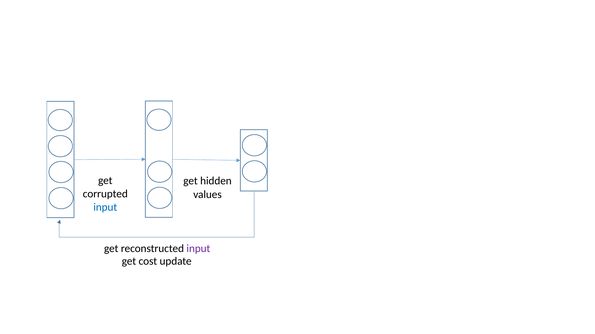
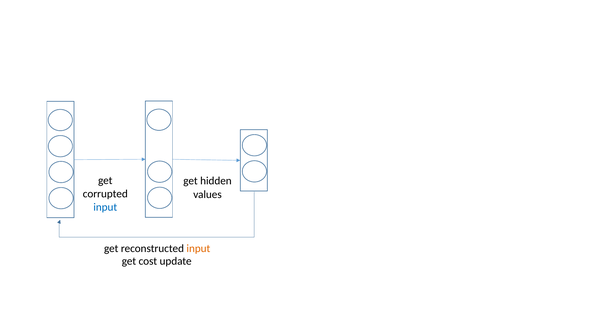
input at (198, 249) colour: purple -> orange
